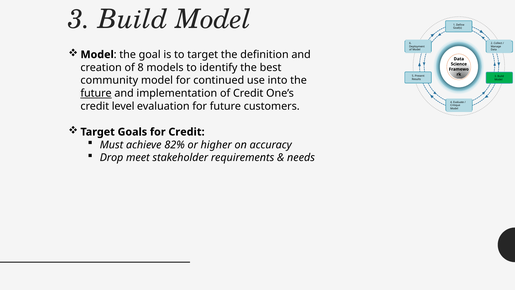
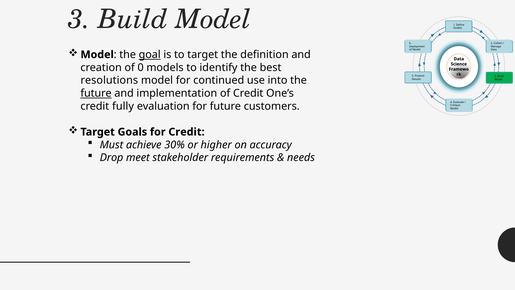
goal underline: none -> present
8: 8 -> 0
community: community -> resolutions
level: level -> fully
82%: 82% -> 30%
